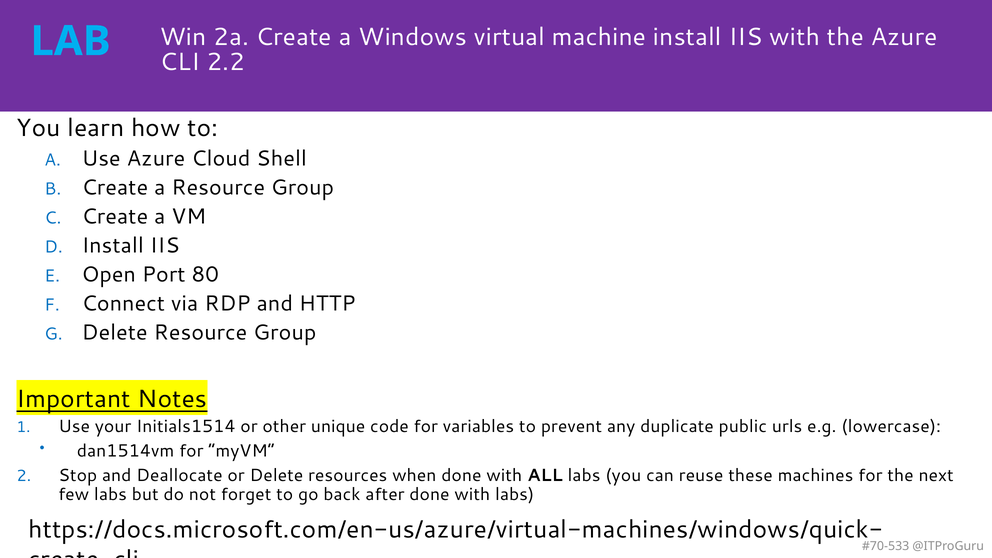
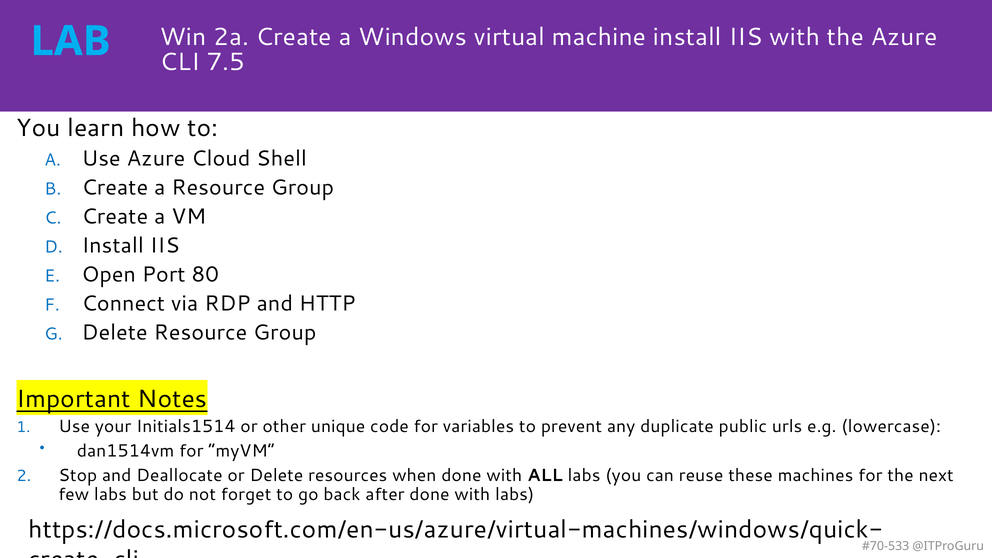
2.2: 2.2 -> 7.5
